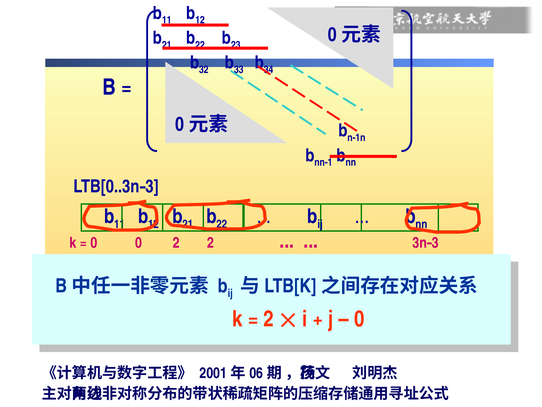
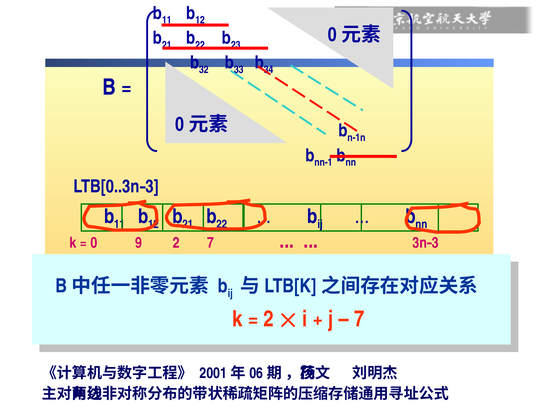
0 0: 0 -> 9
2 2: 2 -> 7
0 at (359, 319): 0 -> 7
